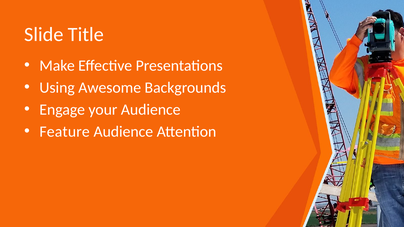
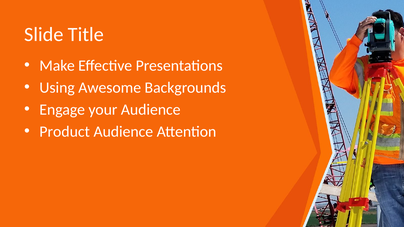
Feature: Feature -> Product
